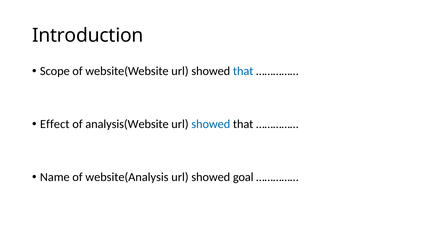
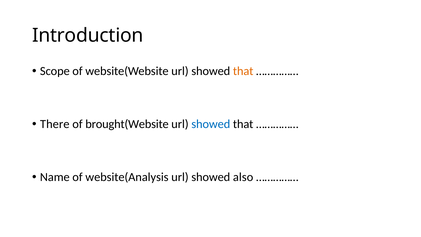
that at (243, 71) colour: blue -> orange
Effect: Effect -> There
analysis(Website: analysis(Website -> brought(Website
goal: goal -> also
